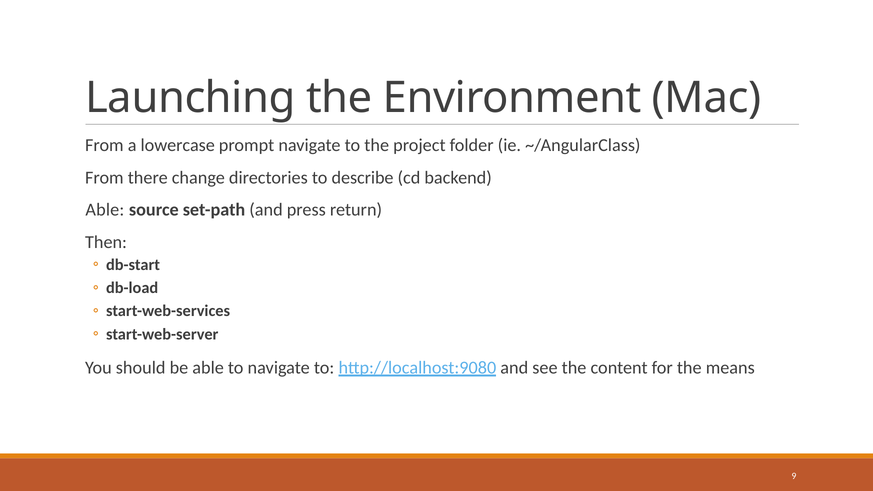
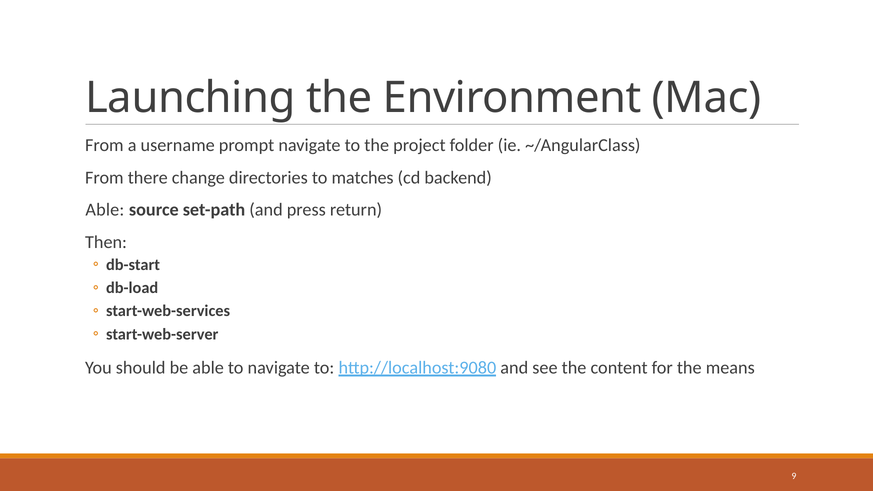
lowercase: lowercase -> username
describe: describe -> matches
